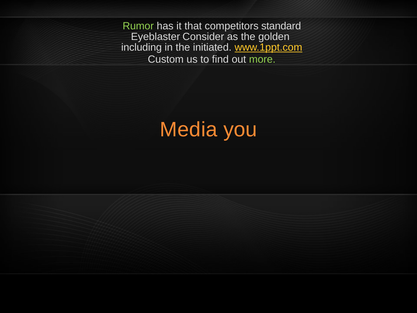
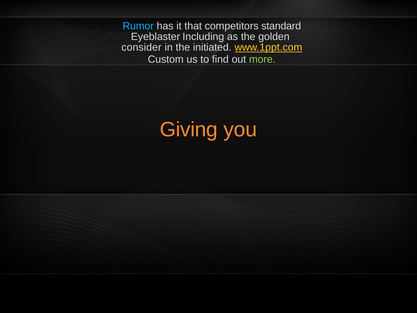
Rumor colour: light green -> light blue
Consider: Consider -> Including
including: including -> consider
Media: Media -> Giving
